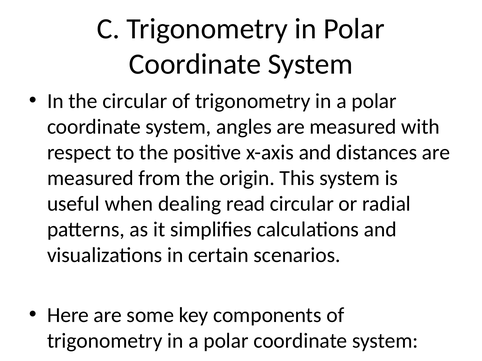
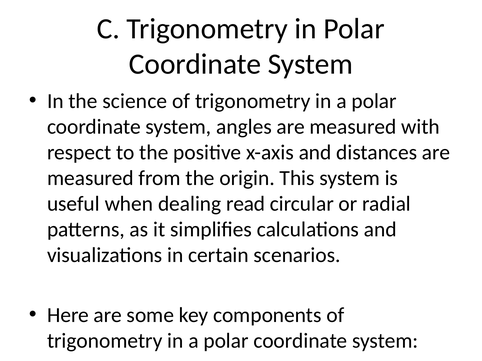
the circular: circular -> science
